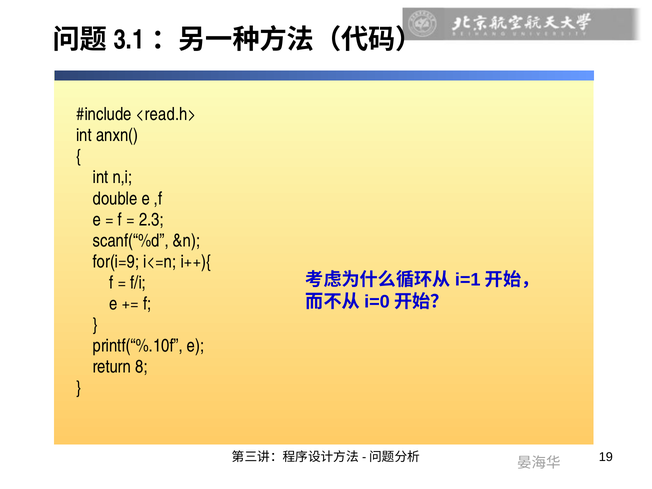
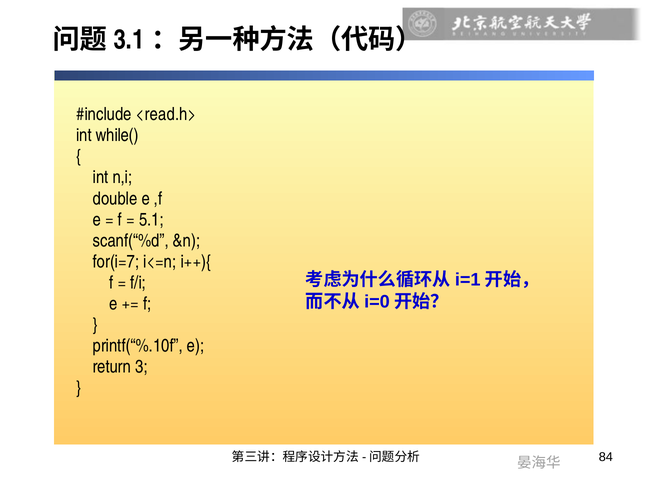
anxn(: anxn( -> while(
2.3: 2.3 -> 5.1
for(i=9: for(i=9 -> for(i=7
8: 8 -> 3
19: 19 -> 84
